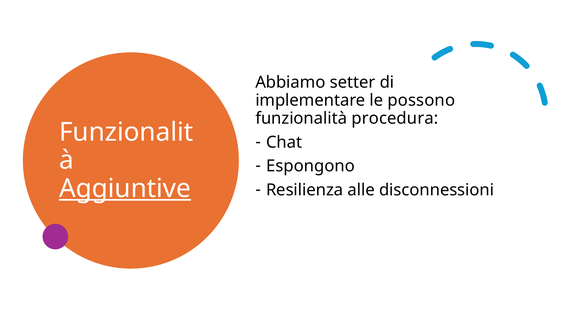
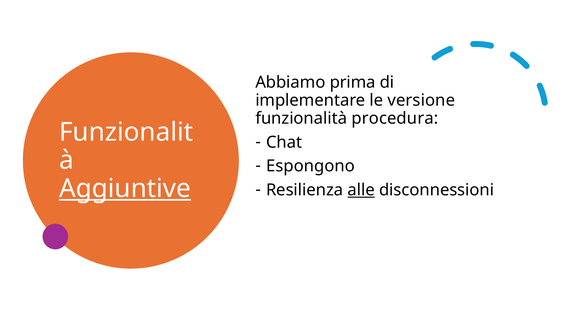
setter: setter -> prima
possono: possono -> versione
alle underline: none -> present
